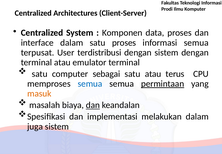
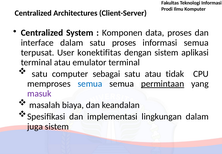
terdistribusi: terdistribusi -> konektifitas
sistem dengan: dengan -> aplikasi
terus: terus -> tidak
masuk colour: orange -> purple
dan at (93, 105) underline: present -> none
melakukan: melakukan -> lingkungan
